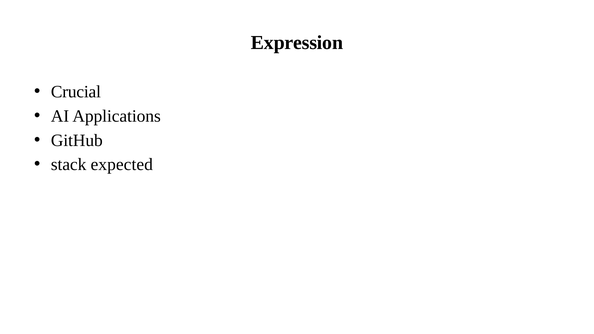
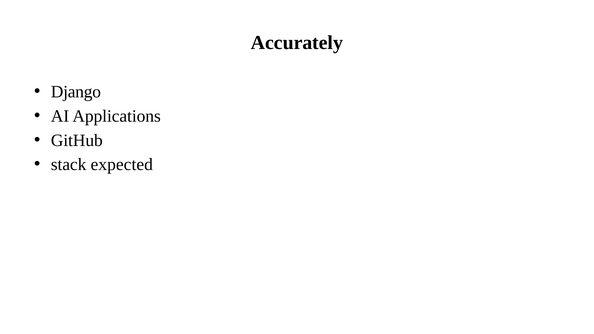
Expression: Expression -> Accurately
Crucial: Crucial -> Django
